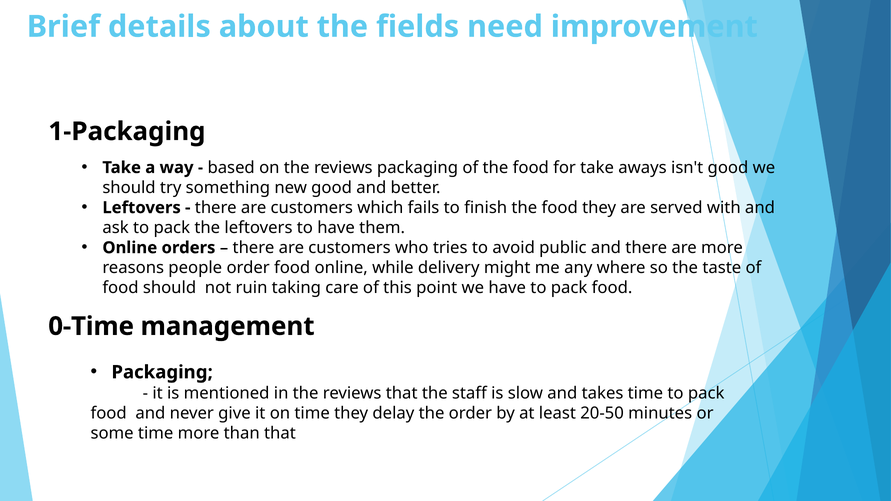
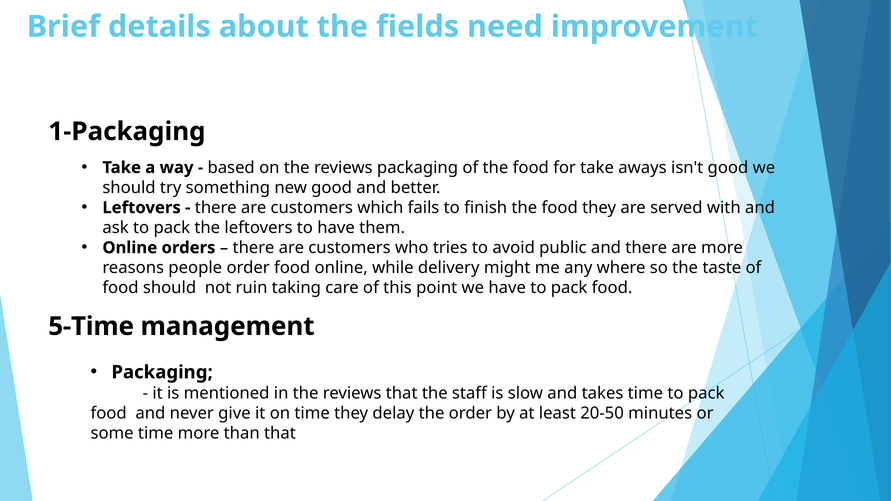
0-Time: 0-Time -> 5-Time
